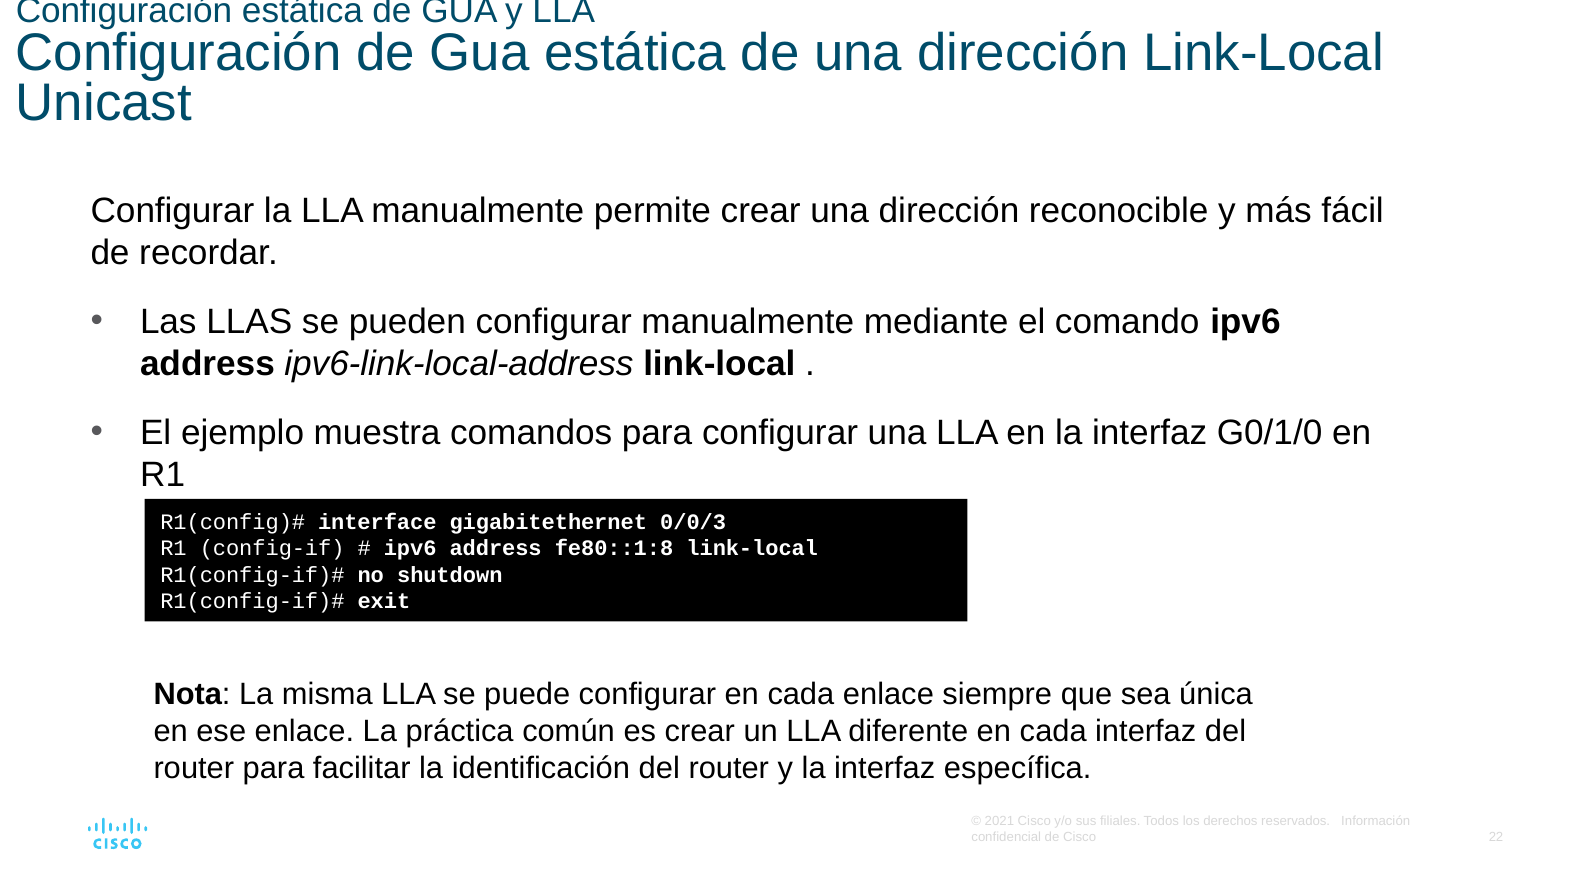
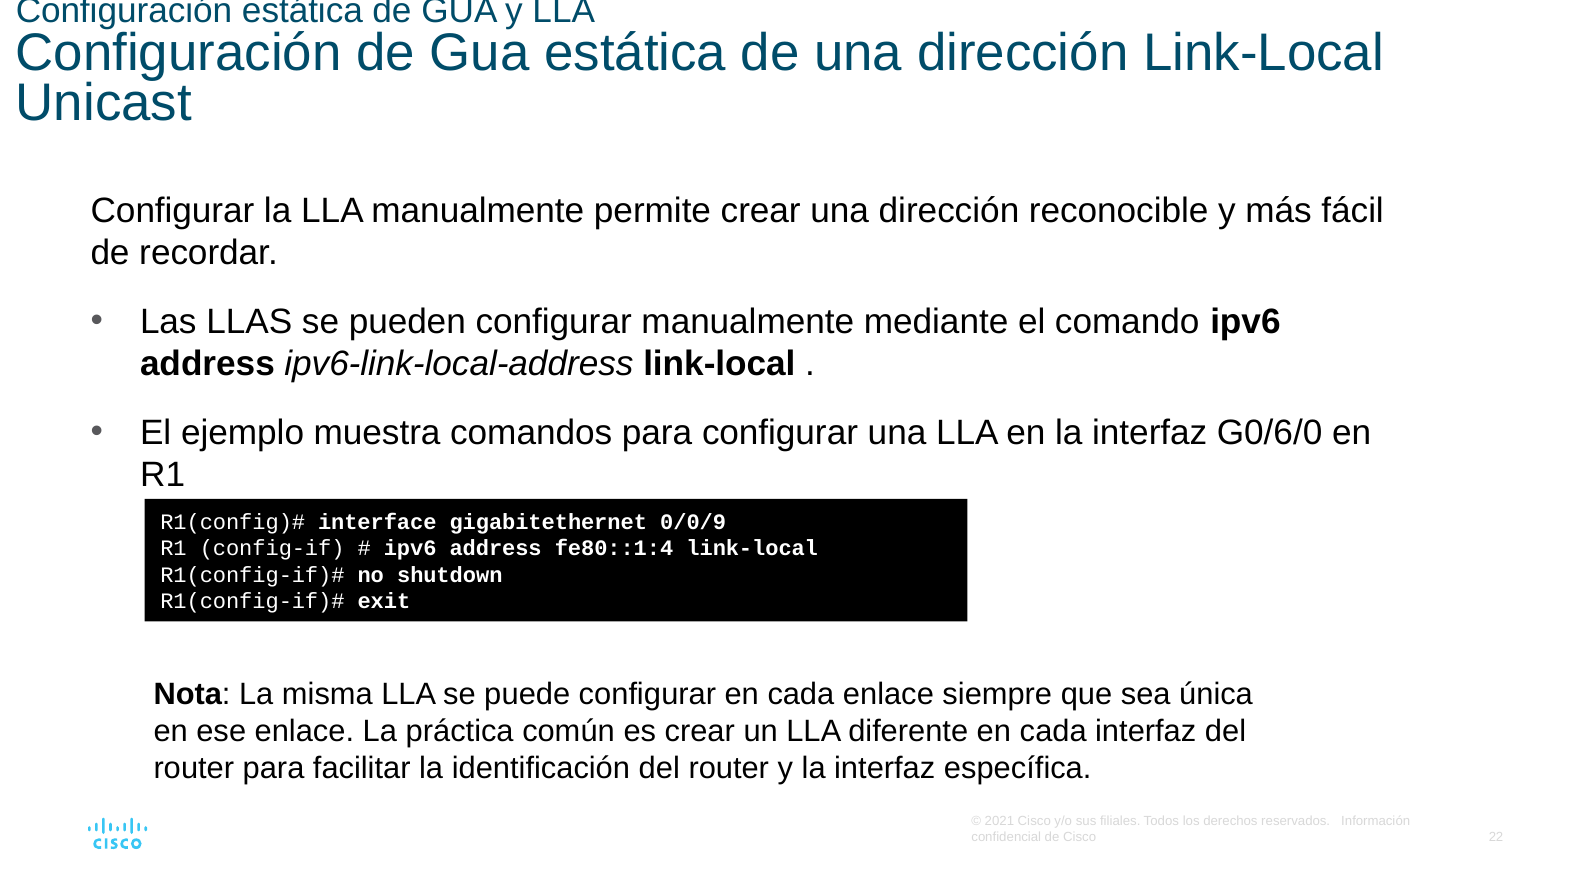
G0/1/0: G0/1/0 -> G0/6/0
0/0/3: 0/0/3 -> 0/0/9
fe80::1:8: fe80::1:8 -> fe80::1:4
